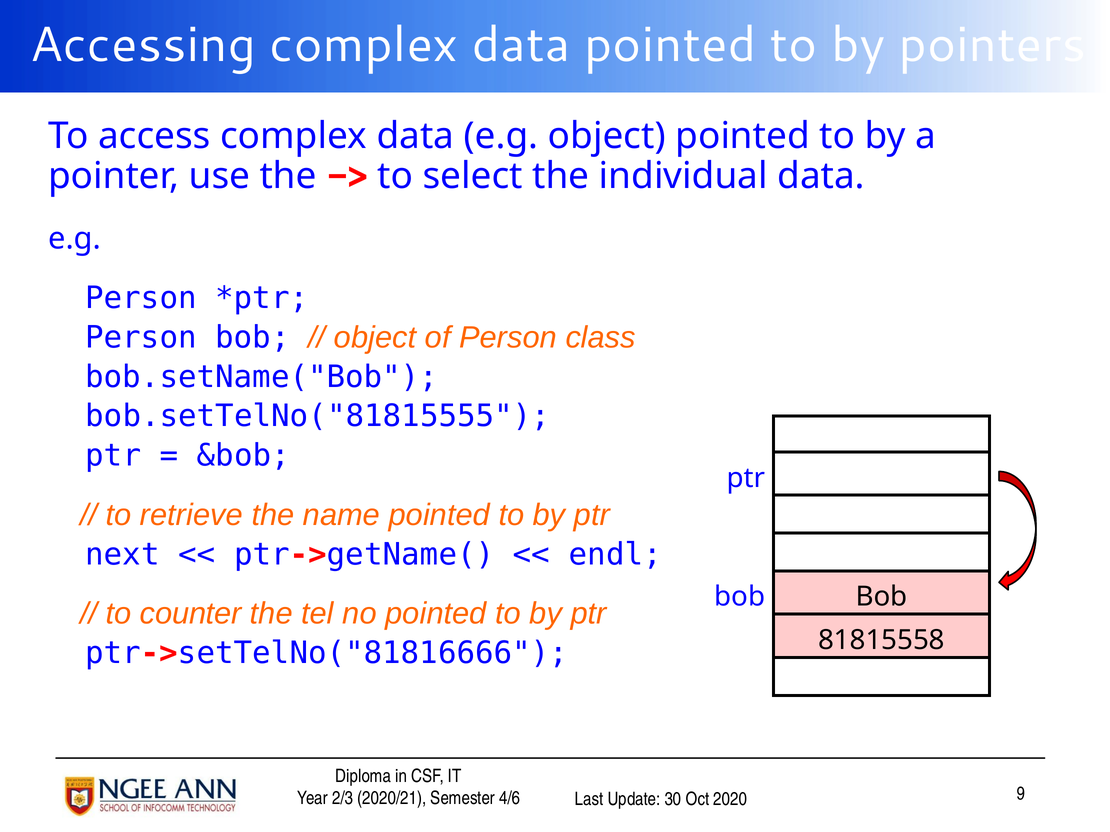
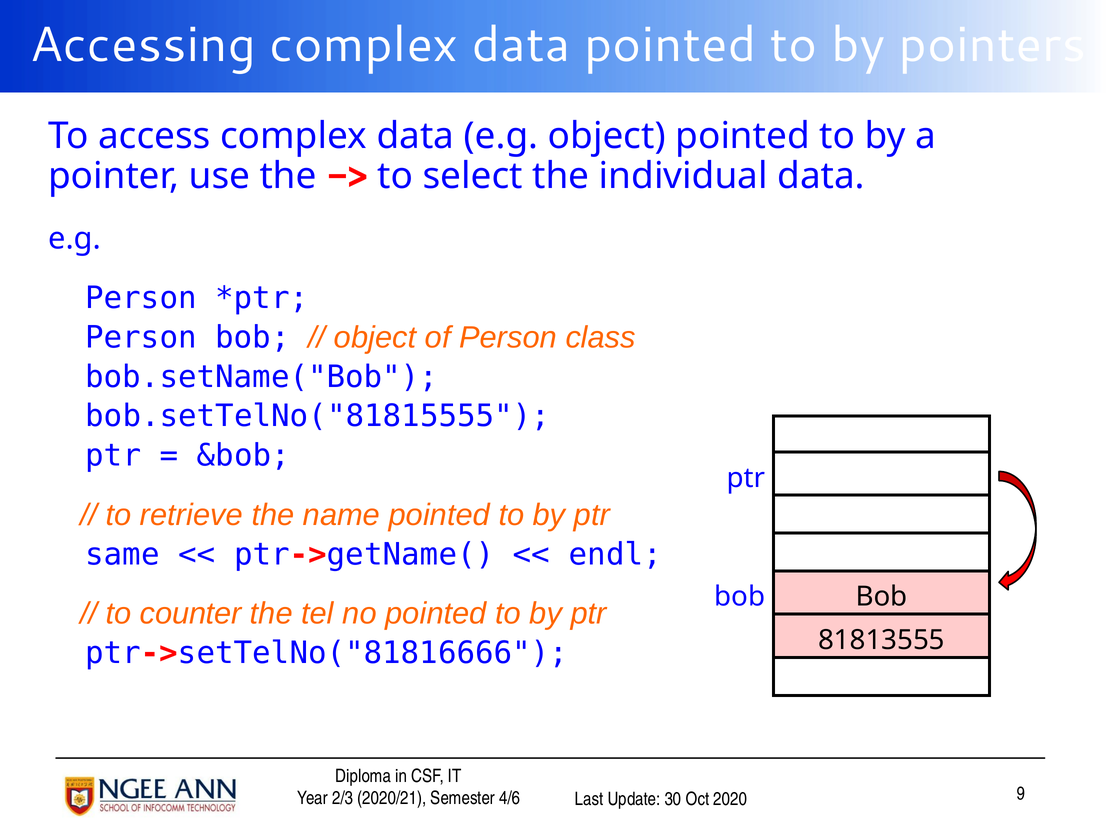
next: next -> same
81815558: 81815558 -> 81813555
